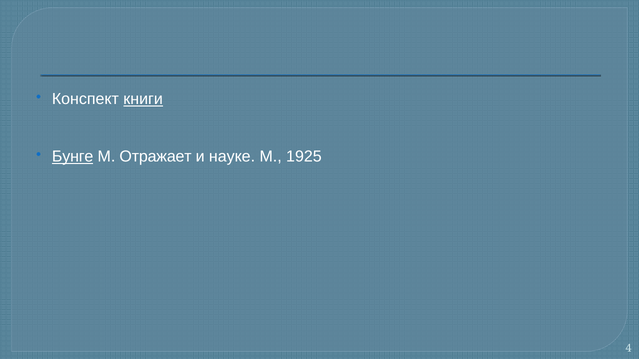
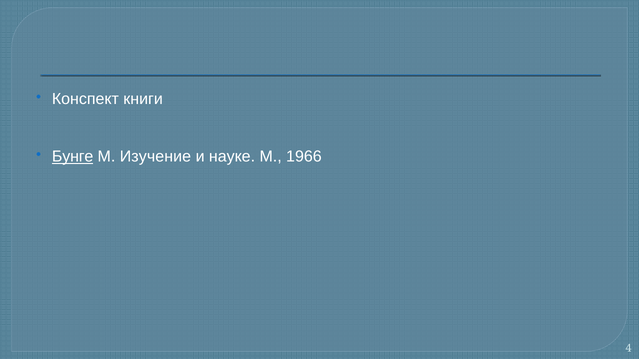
книги underline: present -> none
Отражает: Отражает -> Изучение
1925: 1925 -> 1966
